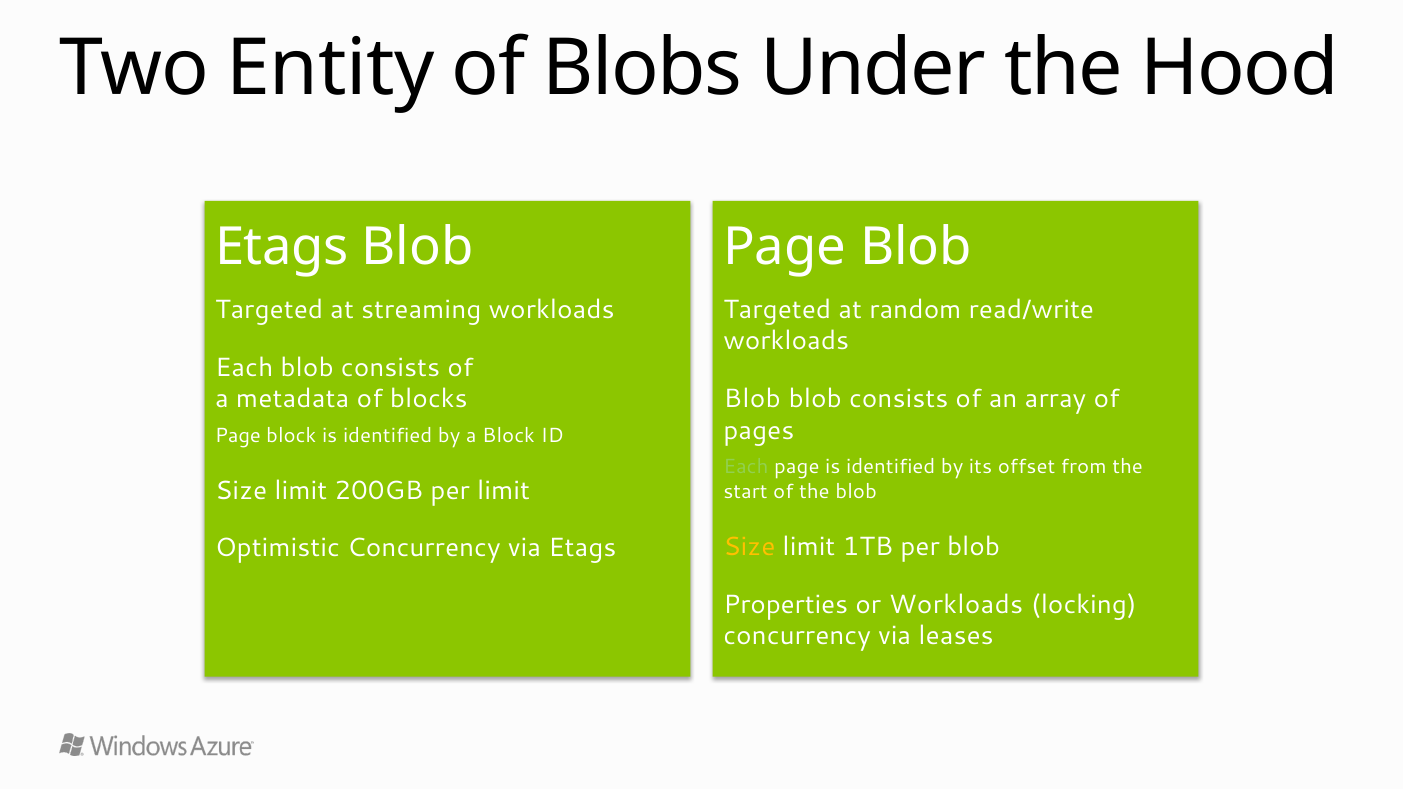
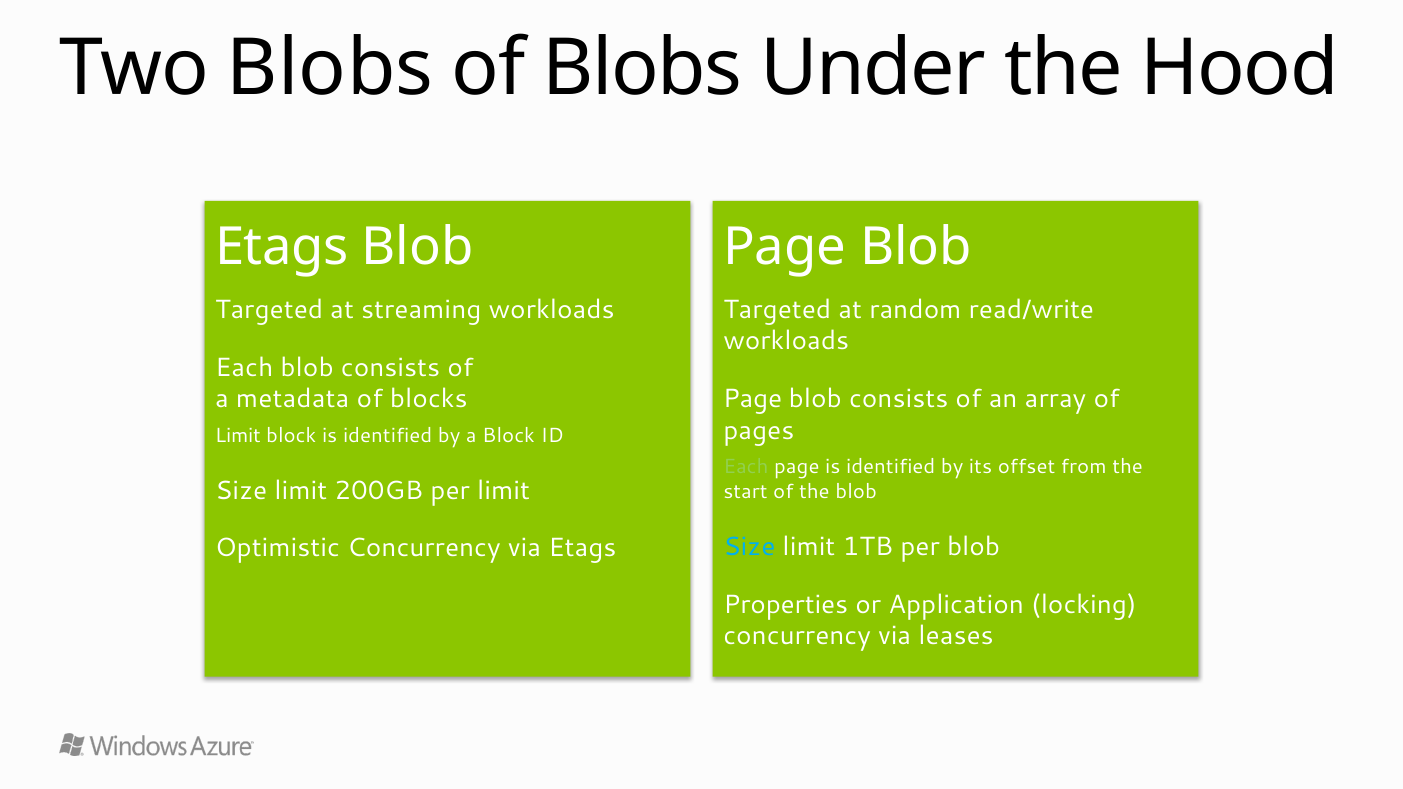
Two Entity: Entity -> Blobs
Blob at (752, 399): Blob -> Page
Page at (238, 436): Page -> Limit
Size at (749, 547) colour: yellow -> light blue
or Workloads: Workloads -> Application
